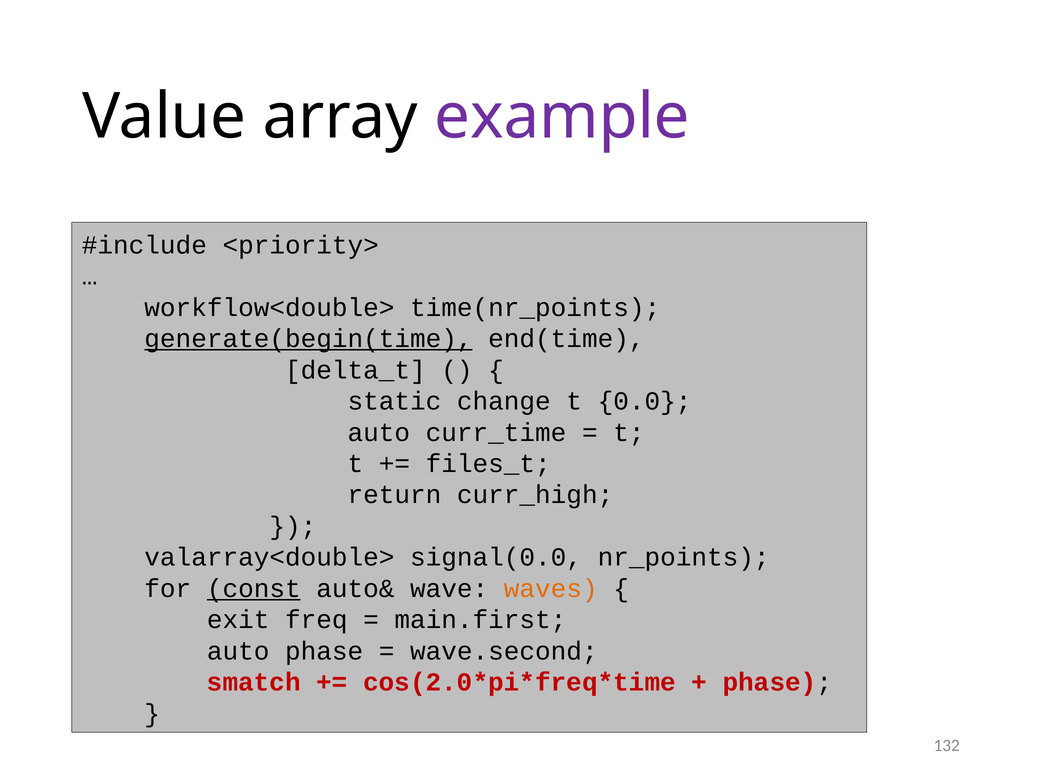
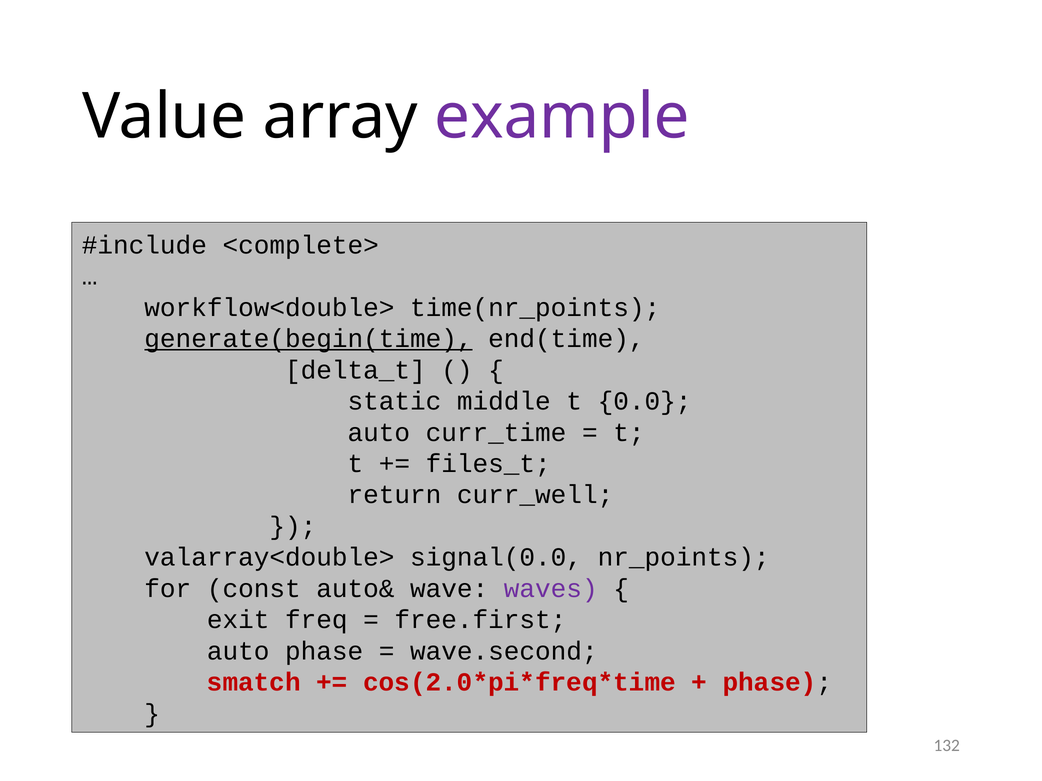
<priority>: <priority> -> <complete>
change: change -> middle
curr_high: curr_high -> curr_well
const underline: present -> none
waves colour: orange -> purple
main.first: main.first -> free.first
